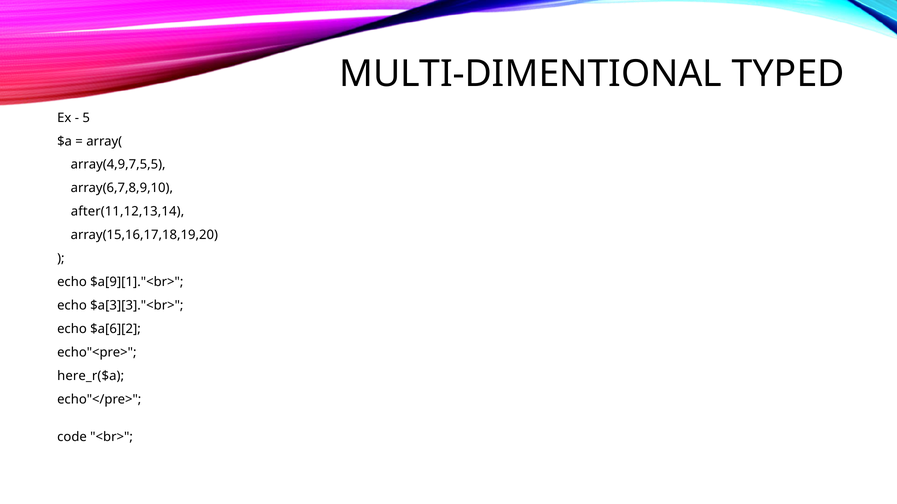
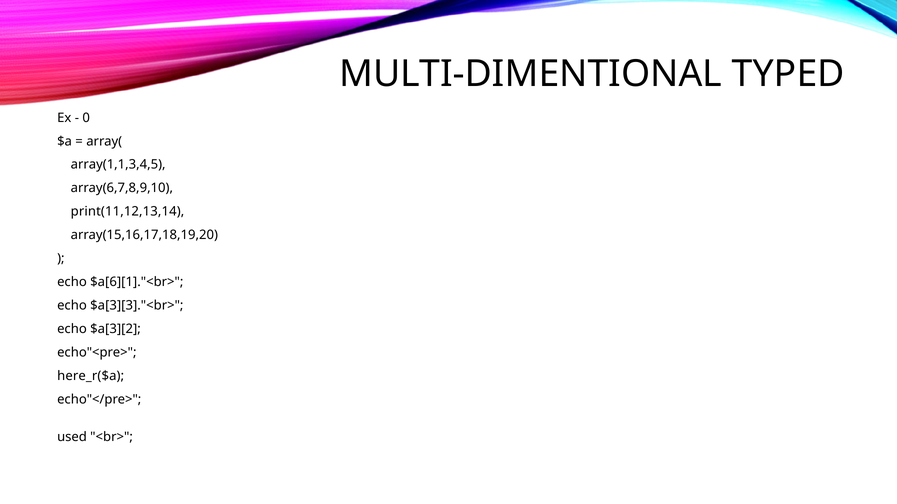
5: 5 -> 0
array(4,9,7,5,5: array(4,9,7,5,5 -> array(1,1,3,4,5
after(11,12,13,14: after(11,12,13,14 -> print(11,12,13,14
$a[9][1]."<br>: $a[9][1]."<br> -> $a[6][1]."<br>
$a[6][2: $a[6][2 -> $a[3][2
code: code -> used
